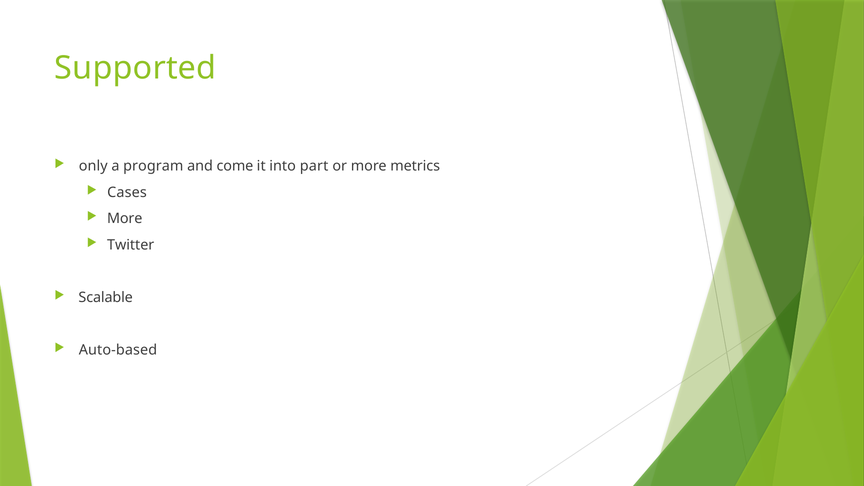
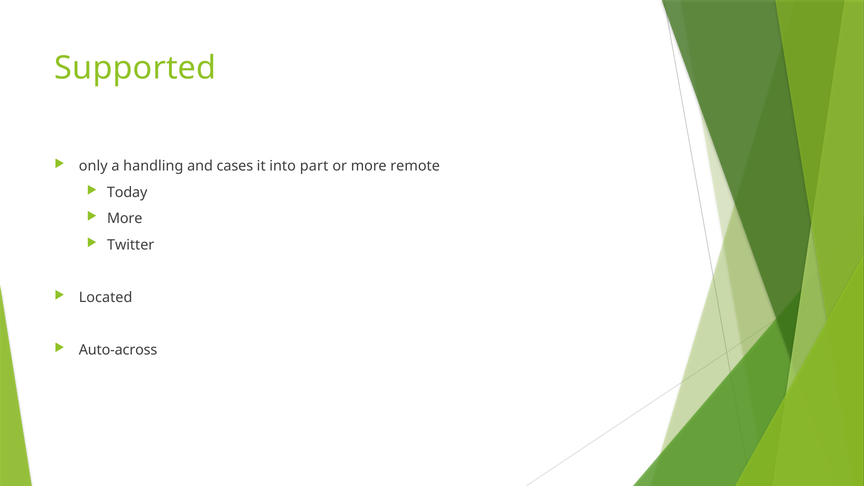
program: program -> handling
come: come -> cases
metrics: metrics -> remote
Cases: Cases -> Today
Scalable: Scalable -> Located
Auto-based: Auto-based -> Auto-across
